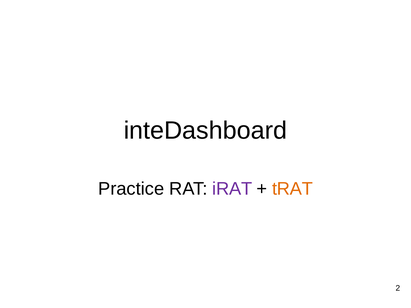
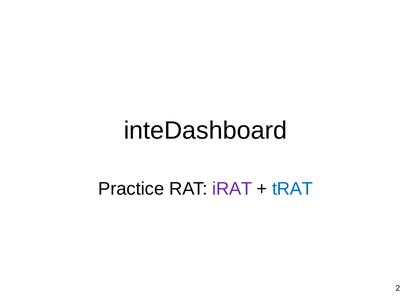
tRAT colour: orange -> blue
